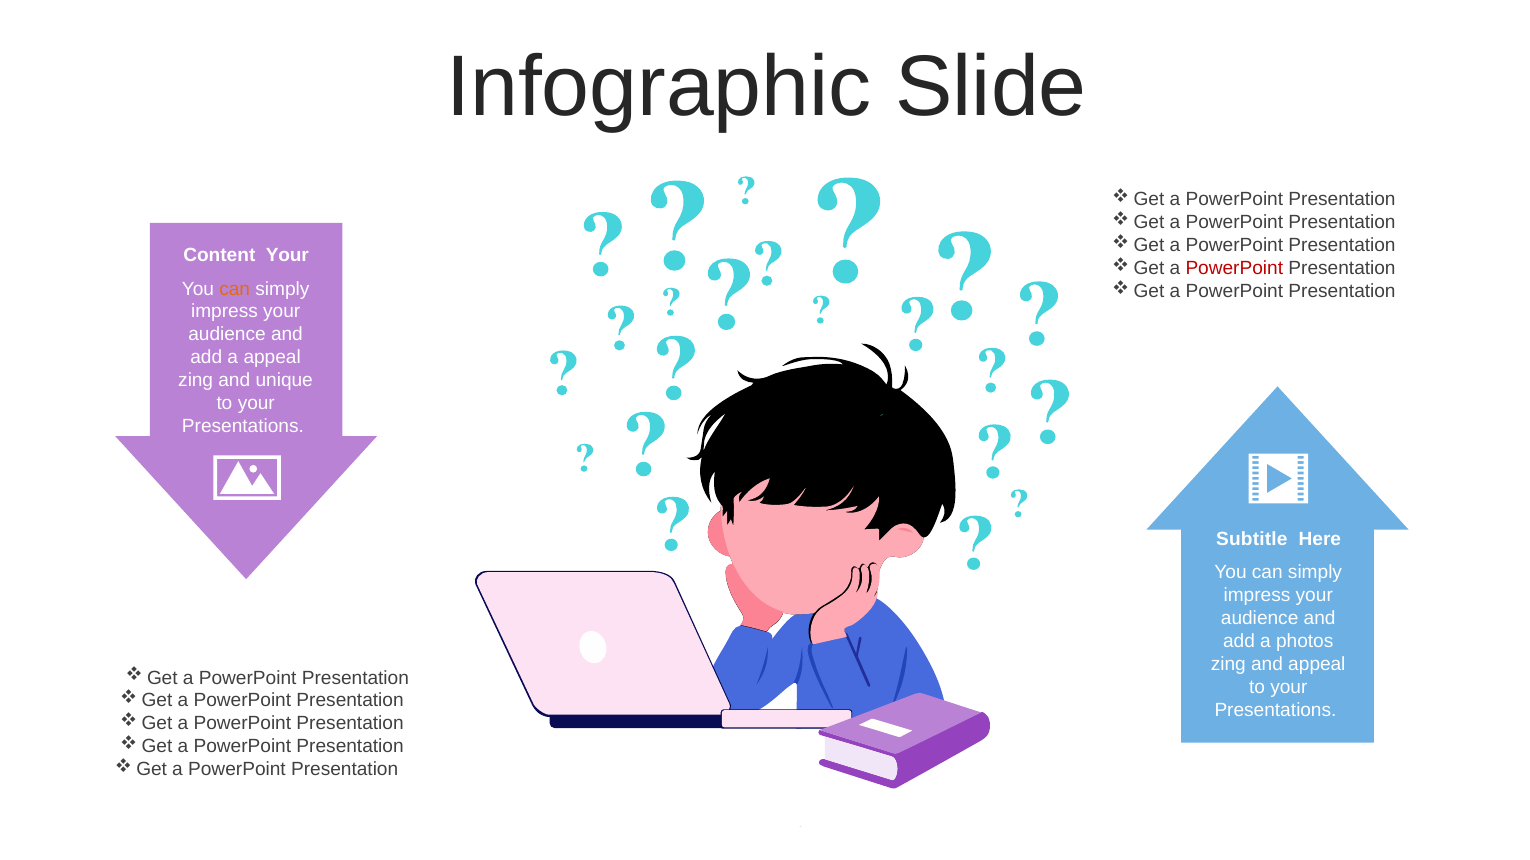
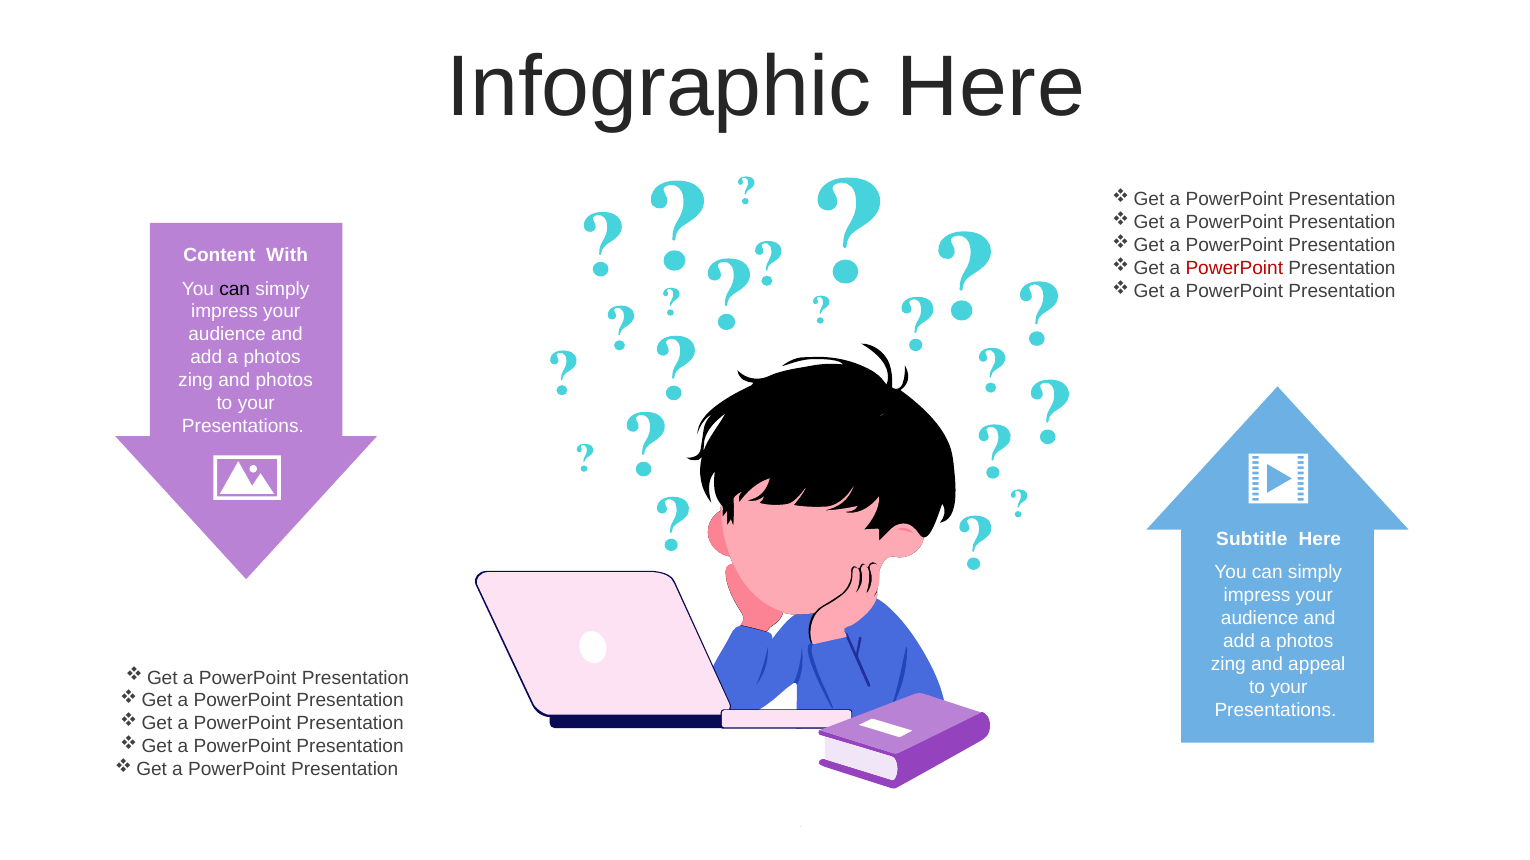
Infographic Slide: Slide -> Here
Content Your: Your -> With
can at (235, 289) colour: orange -> black
appeal at (272, 358): appeal -> photos
and unique: unique -> photos
